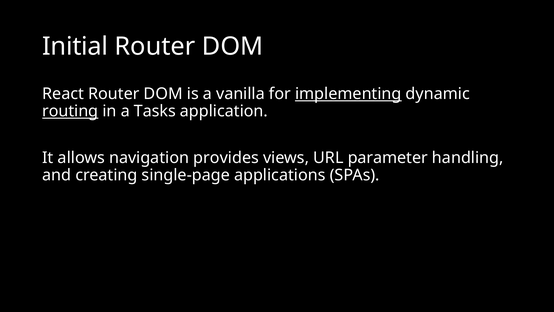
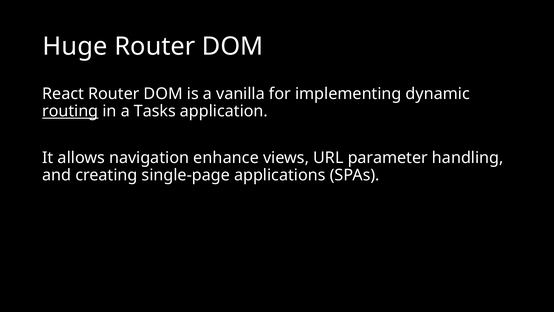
Initial: Initial -> Huge
implementing underline: present -> none
provides: provides -> enhance
